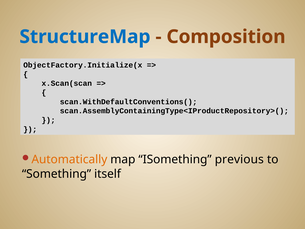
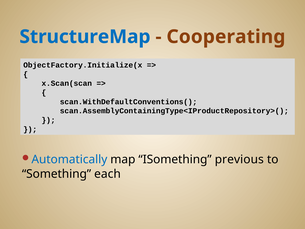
Composition: Composition -> Cooperating
Automatically colour: orange -> blue
itself: itself -> each
